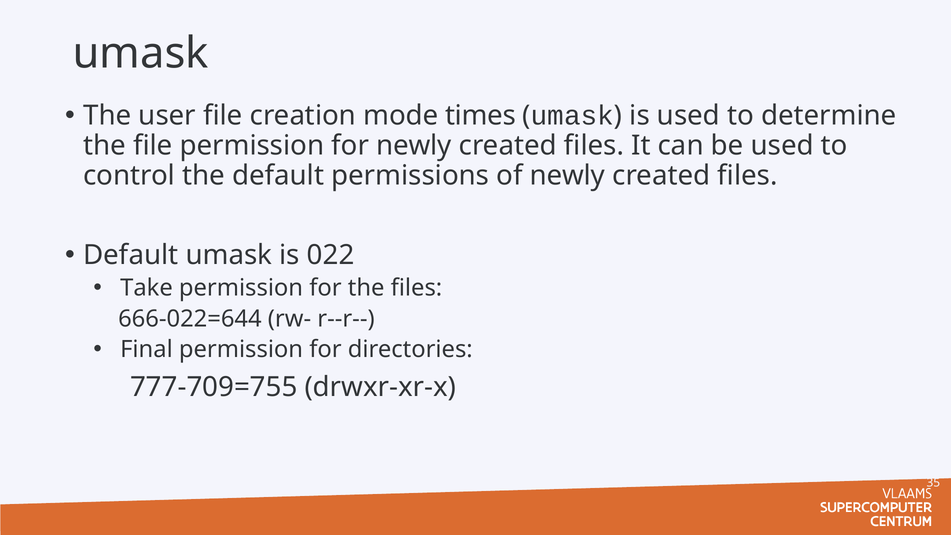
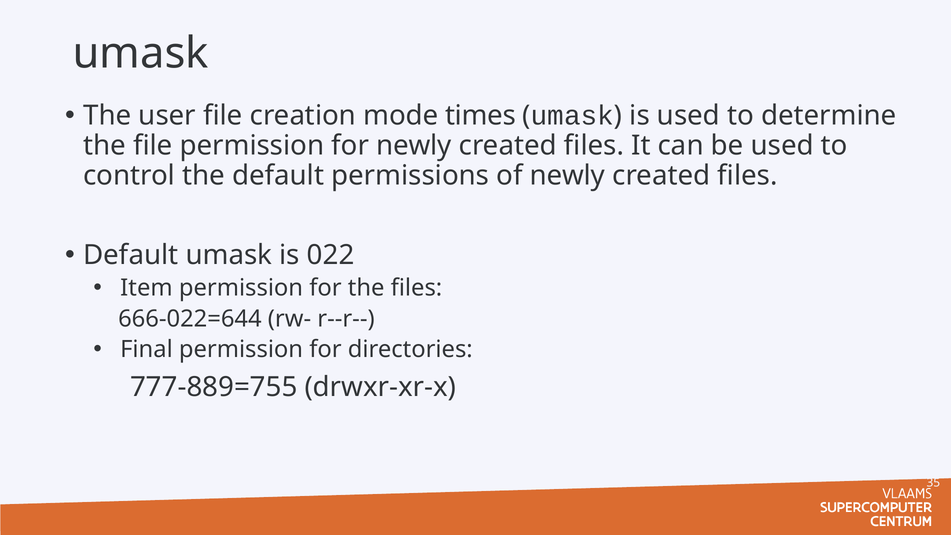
Take: Take -> Item
777-709=755: 777-709=755 -> 777-889=755
